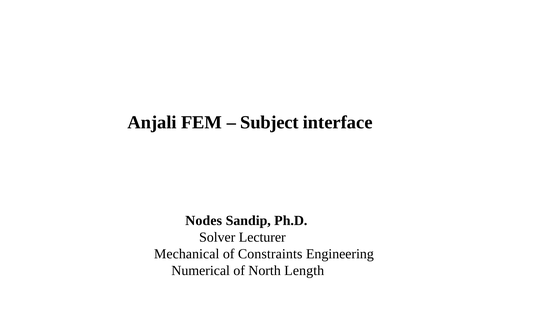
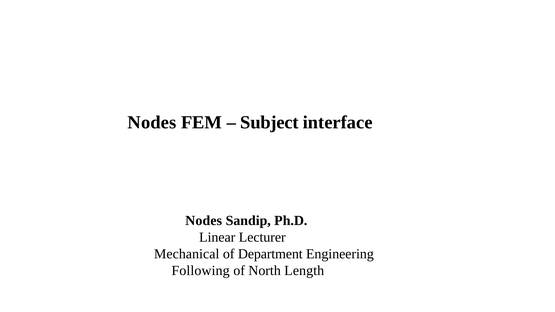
Anjali at (152, 123): Anjali -> Nodes
Solver: Solver -> Linear
Constraints: Constraints -> Department
Numerical: Numerical -> Following
